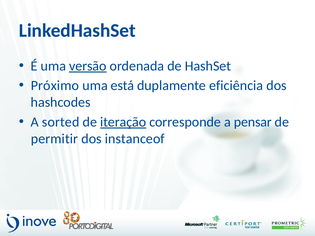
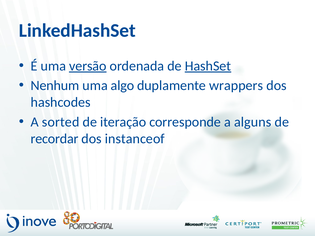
HashSet underline: none -> present
Próximo: Próximo -> Nenhum
está: está -> algo
eficiência: eficiência -> wrappers
iteração underline: present -> none
pensar: pensar -> alguns
permitir: permitir -> recordar
